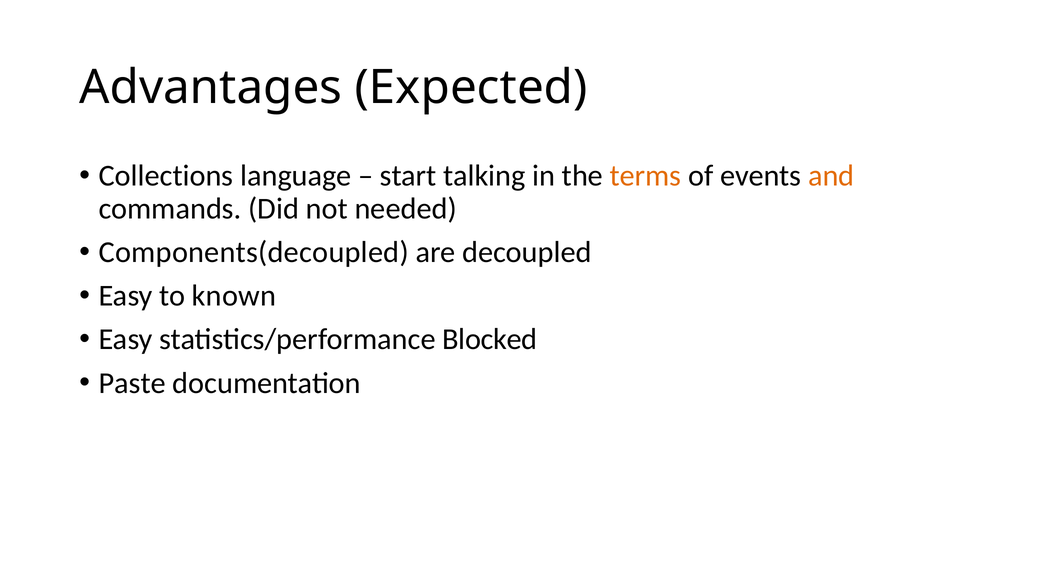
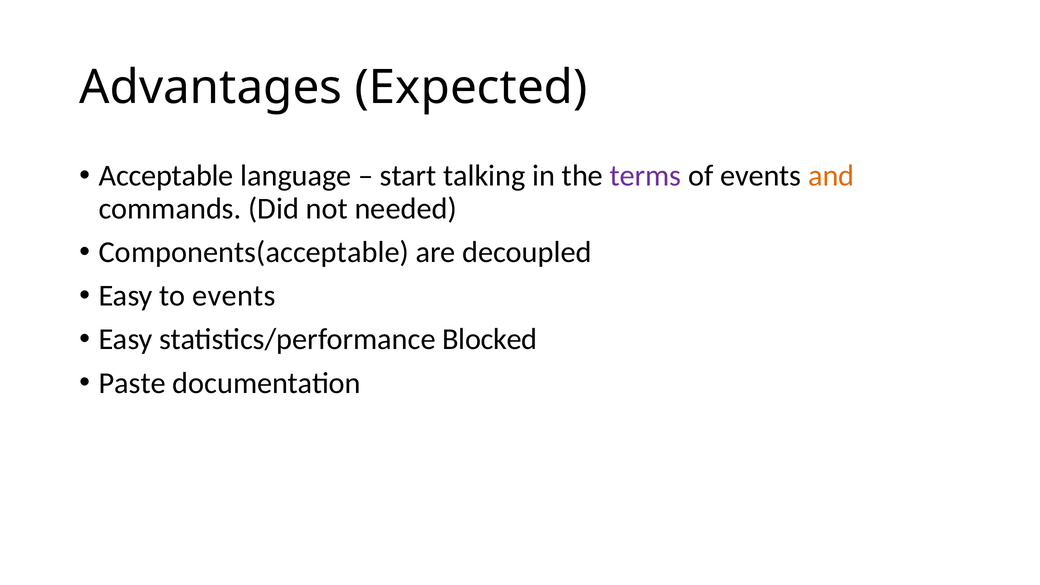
Collections: Collections -> Acceptable
terms colour: orange -> purple
Components(decoupled: Components(decoupled -> Components(acceptable
to known: known -> events
